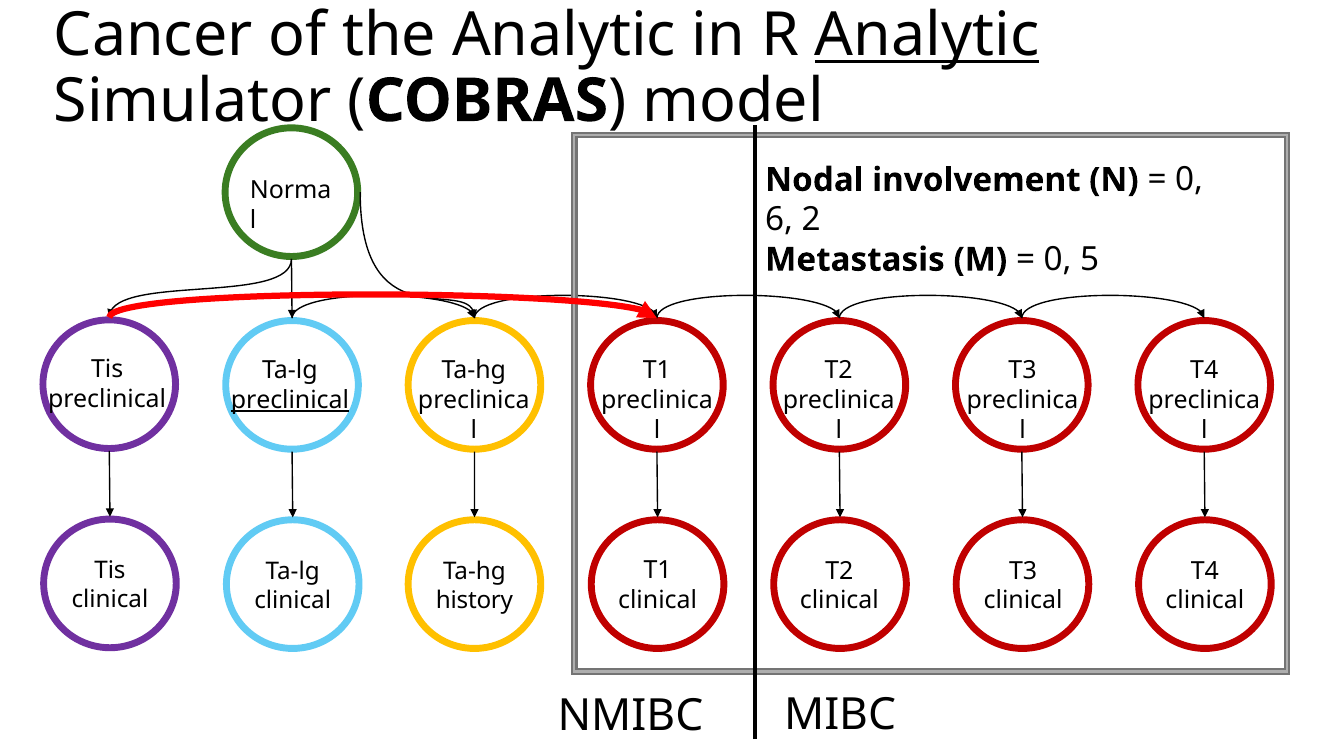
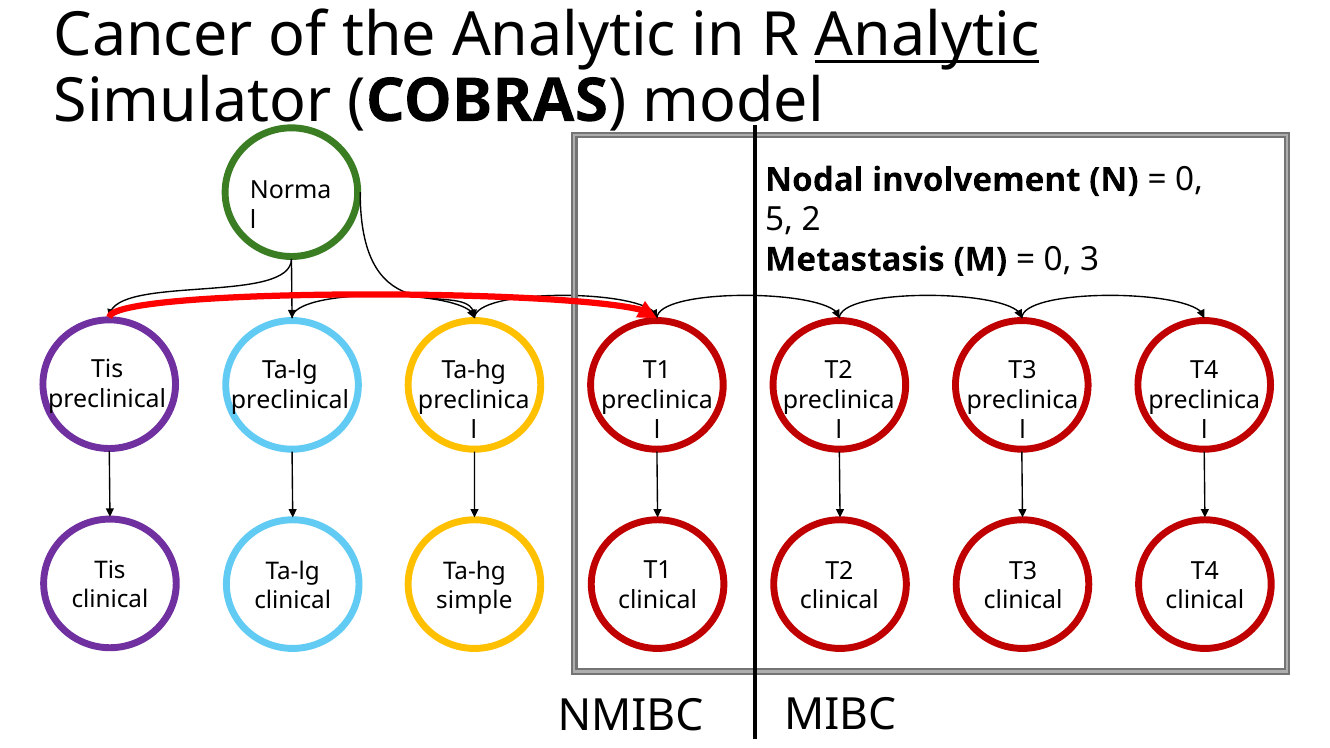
6: 6 -> 5
5: 5 -> 3
preclinical at (290, 401) underline: present -> none
history: history -> simple
